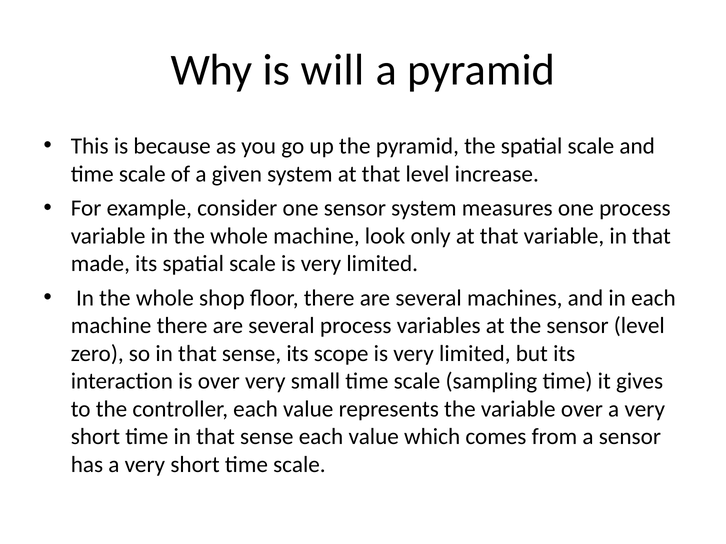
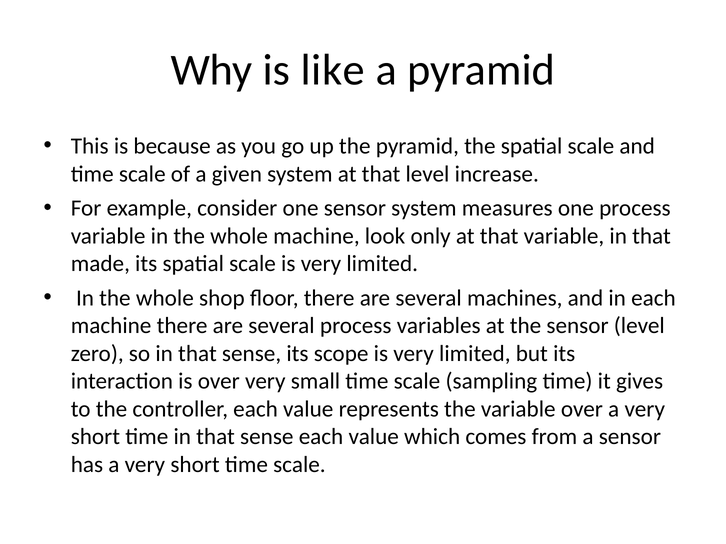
will: will -> like
